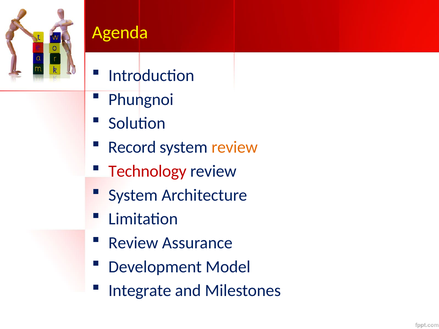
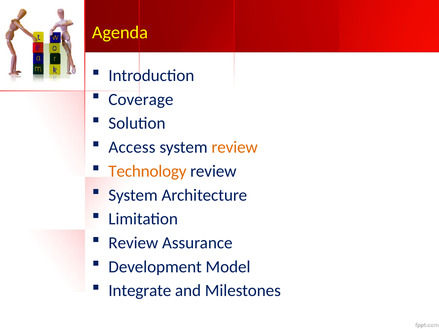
Phungnoi: Phungnoi -> Coverage
Record: Record -> Access
Technology colour: red -> orange
